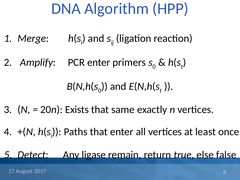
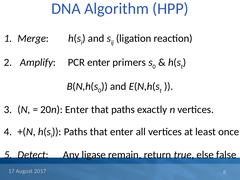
20n Exists: Exists -> Enter
that same: same -> paths
